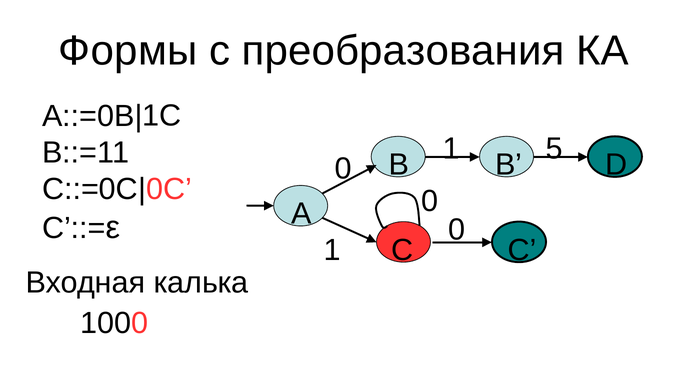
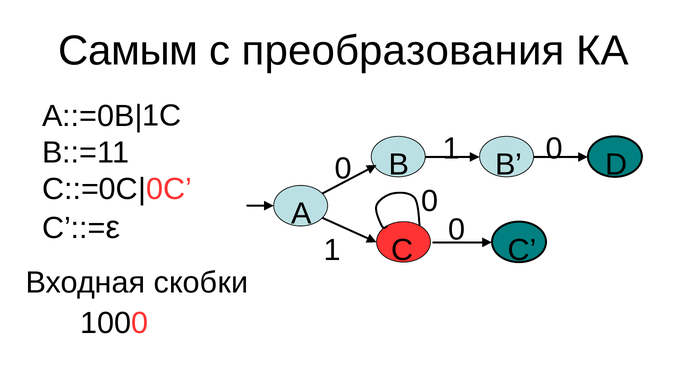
Формы: Формы -> Самым
1 5: 5 -> 0
калька: калька -> скобки
